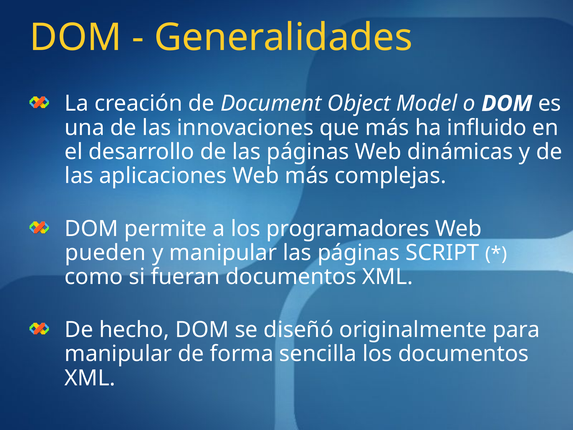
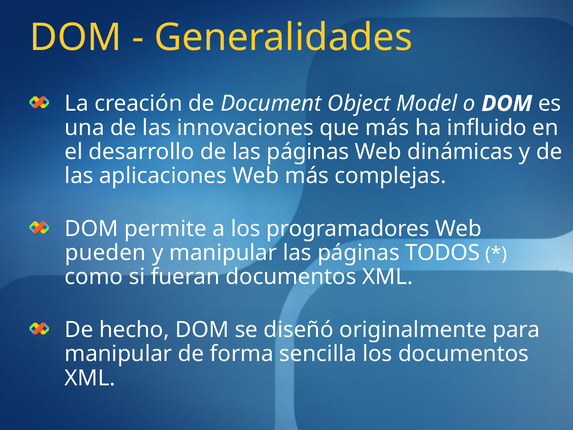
SCRIPT: SCRIPT -> TODOS
